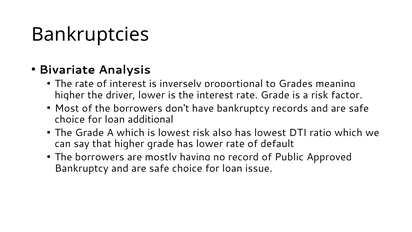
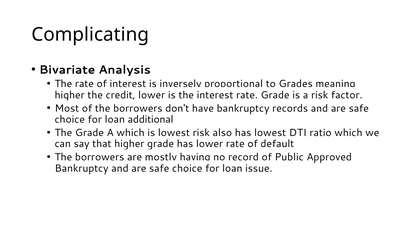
Bankruptcies: Bankruptcies -> Complicating
driver: driver -> credit
